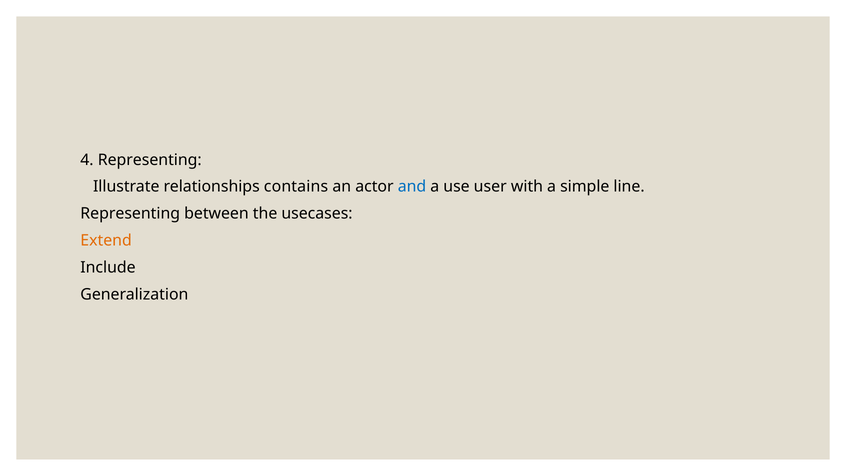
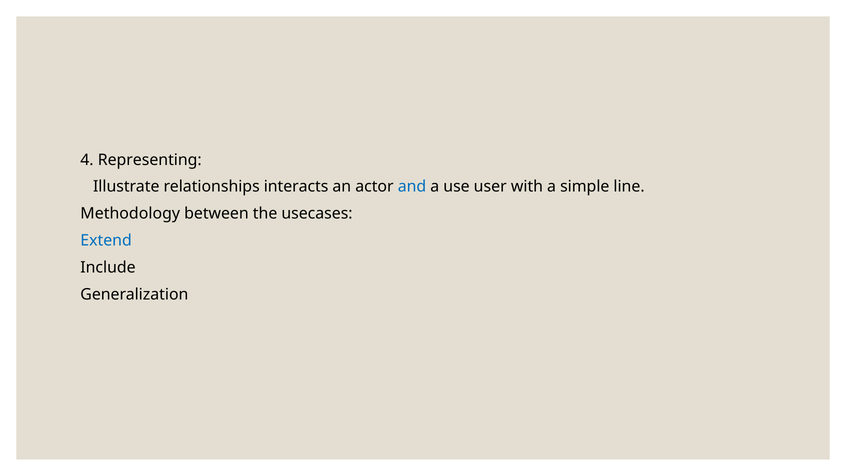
contains: contains -> interacts
Representing at (130, 214): Representing -> Methodology
Extend colour: orange -> blue
